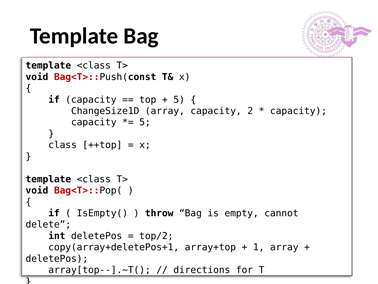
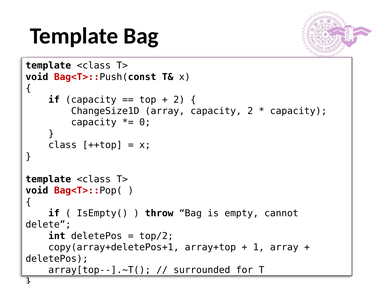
5 at (179, 99): 5 -> 2
5 at (145, 122): 5 -> 0
directions: directions -> surrounded
